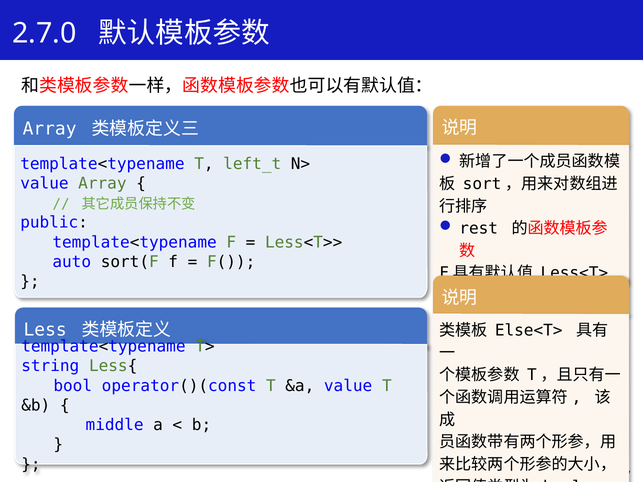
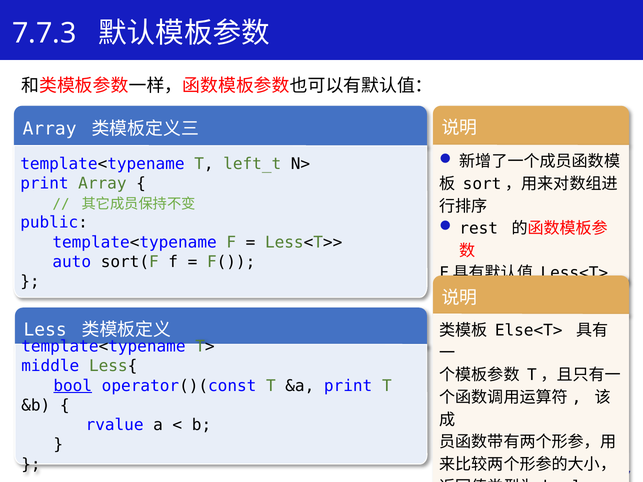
2.7.0: 2.7.0 -> 7.7.3
value at (44, 184): value -> print
string: string -> middle
bool at (73, 386) underline: none -> present
&a value: value -> print
middle: middle -> rvalue
